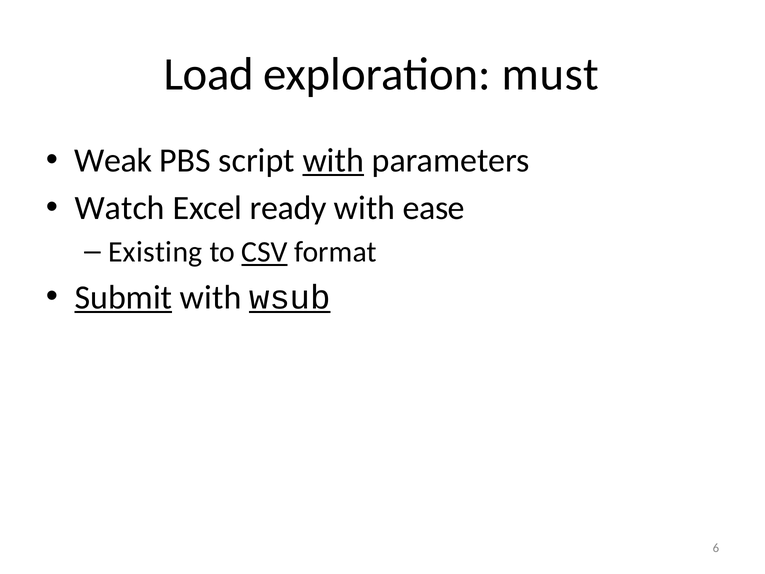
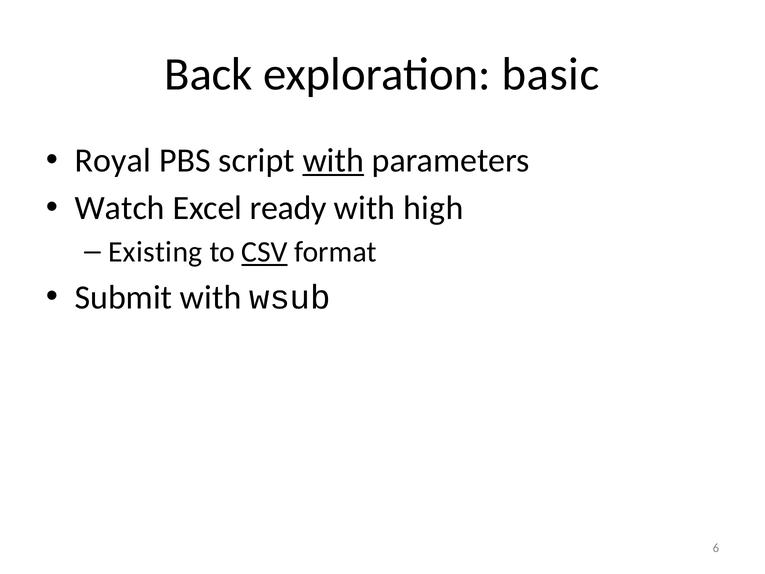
Load: Load -> Back
must: must -> basic
Weak: Weak -> Royal
ease: ease -> high
Submit underline: present -> none
wsub underline: present -> none
